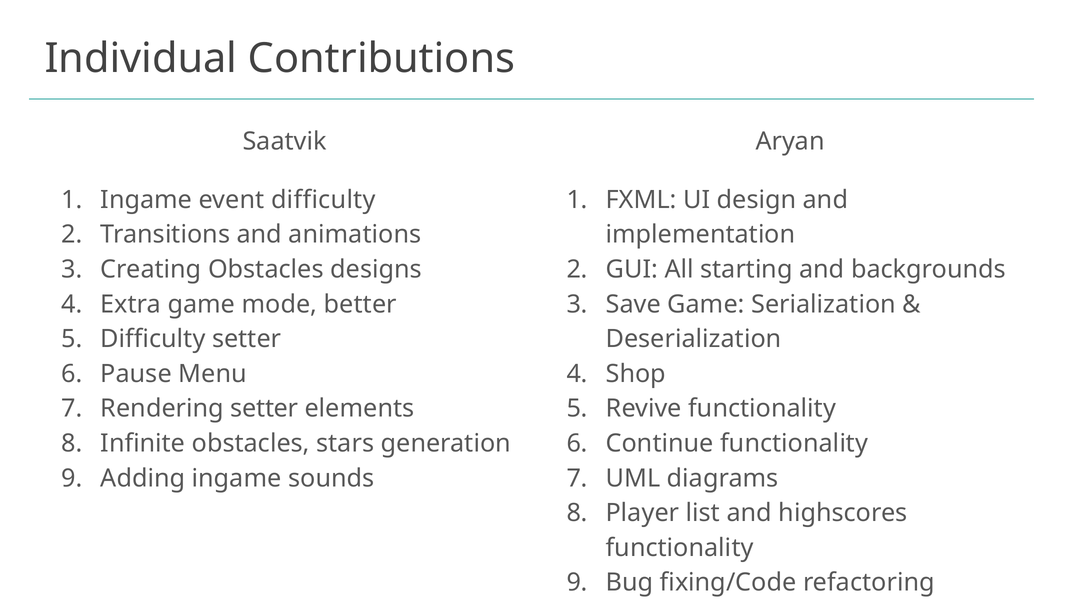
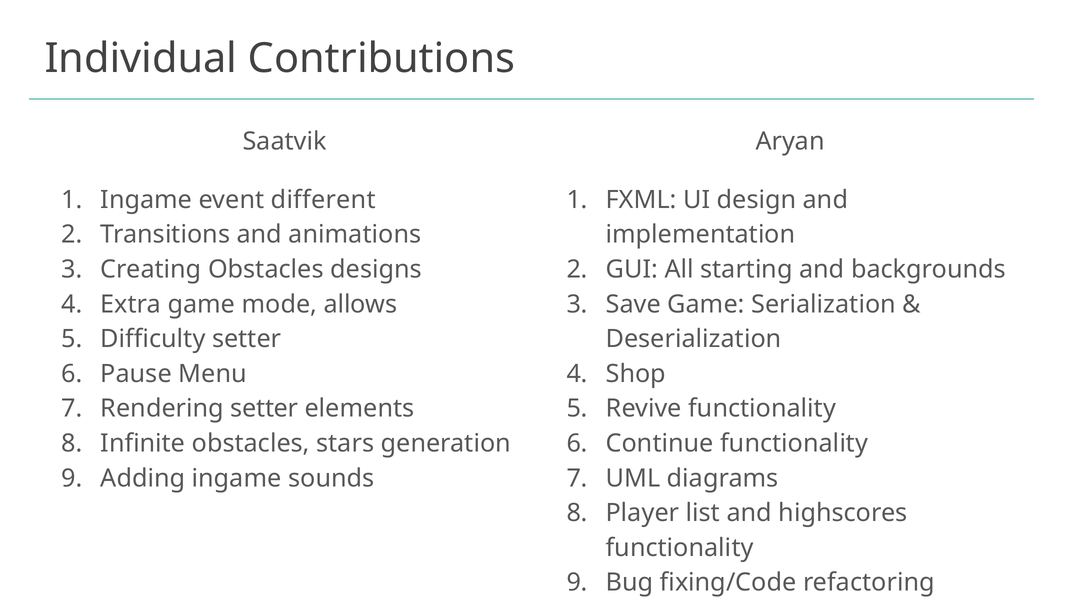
event difficulty: difficulty -> different
better: better -> allows
